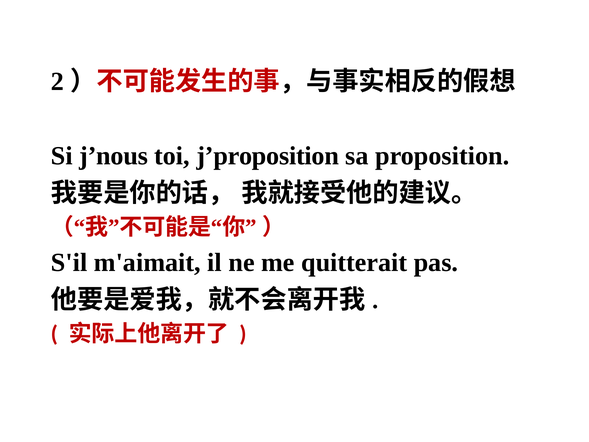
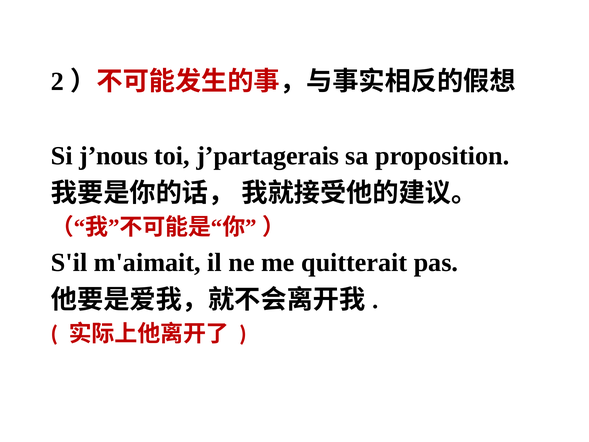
j’proposition: j’proposition -> j’partagerais
